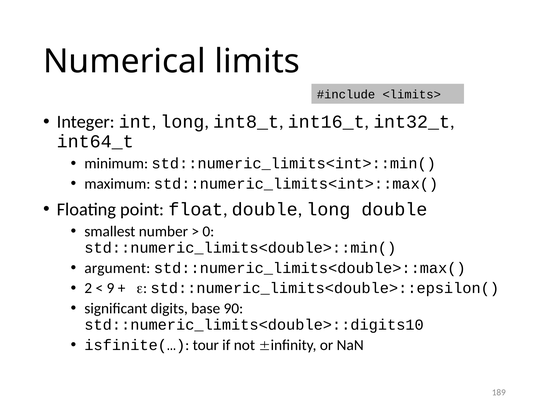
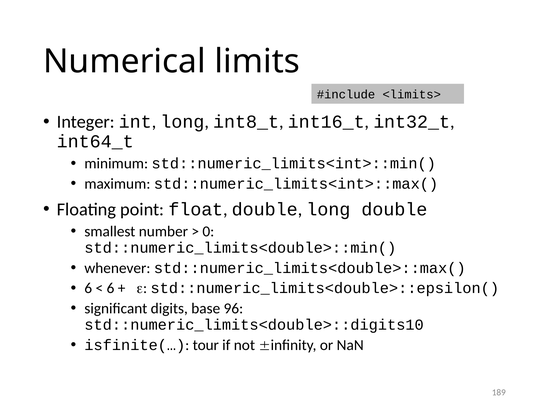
argument: argument -> whenever
2 at (88, 289): 2 -> 6
9 at (110, 289): 9 -> 6
90: 90 -> 96
